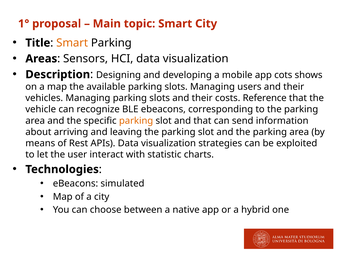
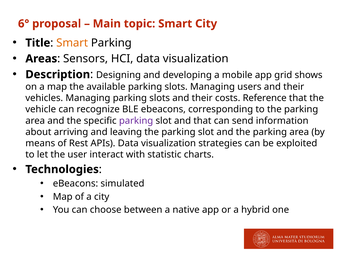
1°: 1° -> 6°
cots: cots -> grid
parking at (136, 121) colour: orange -> purple
